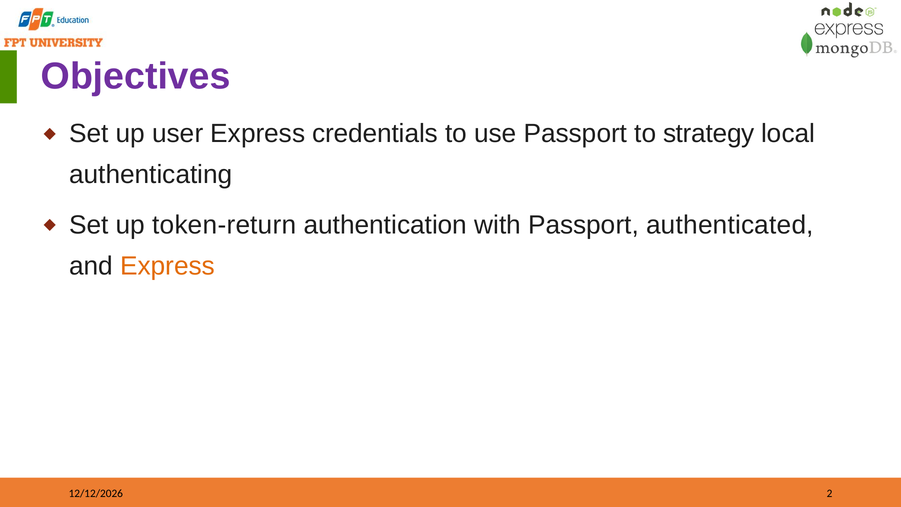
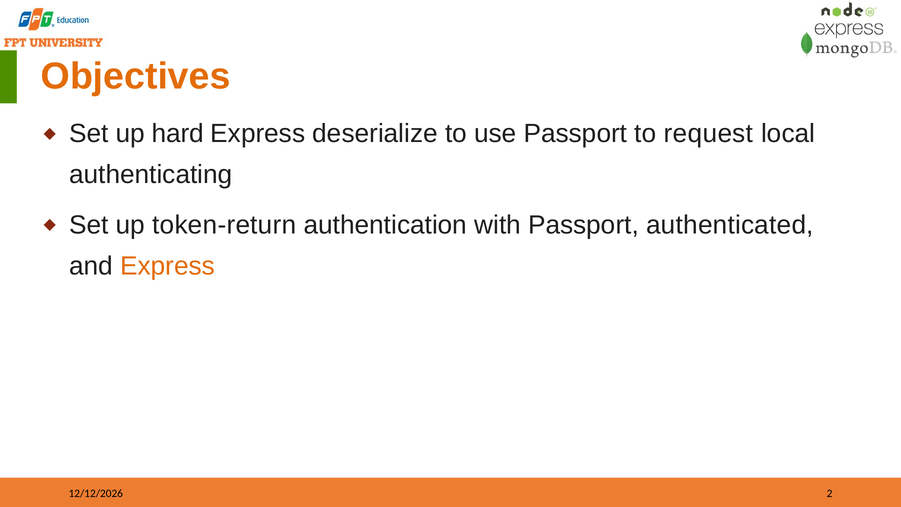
Objectives colour: purple -> orange
user: user -> hard
credentials: credentials -> deserialize
strategy: strategy -> request
